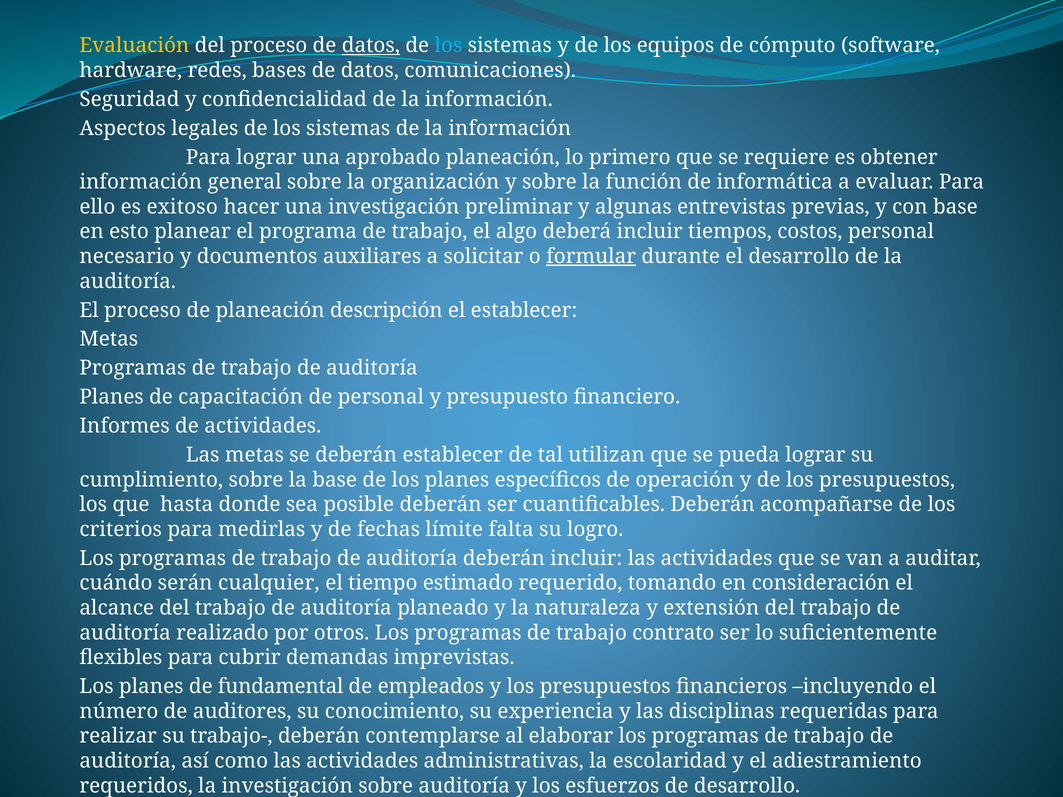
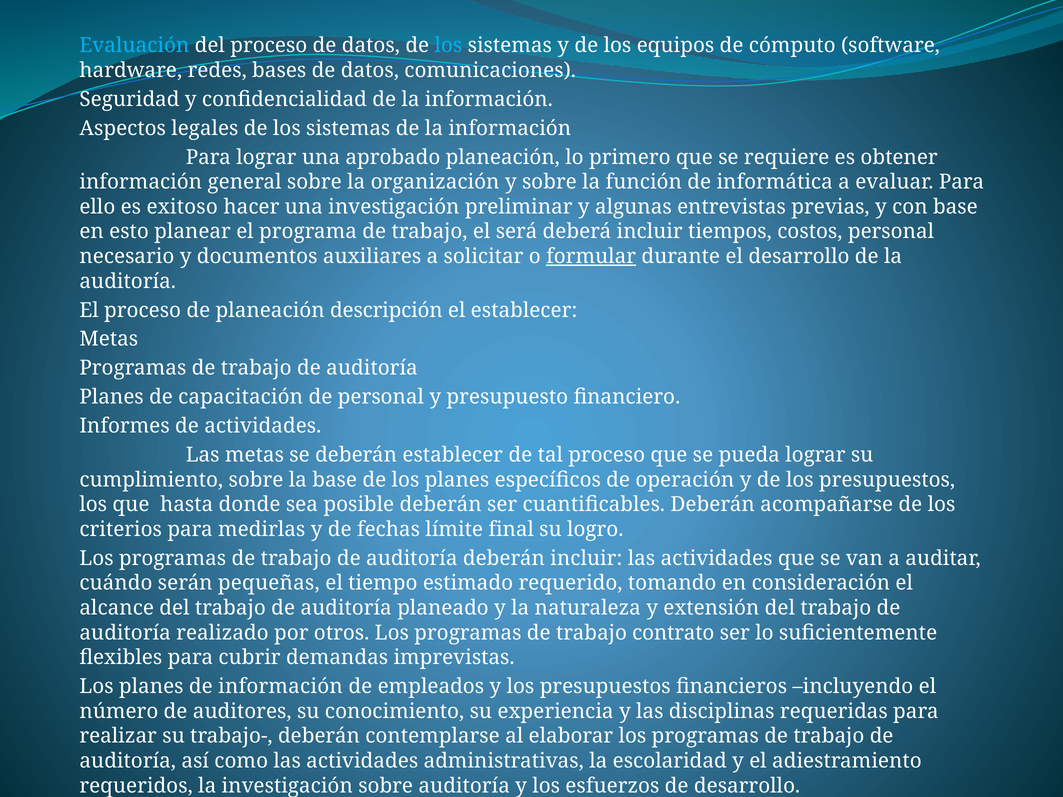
Evaluación colour: yellow -> light blue
datos at (371, 46) underline: present -> none
algo: algo -> será
tal utilizan: utilizan -> proceso
falta: falta -> final
cualquier: cualquier -> pequeñas
de fundamental: fundamental -> información
